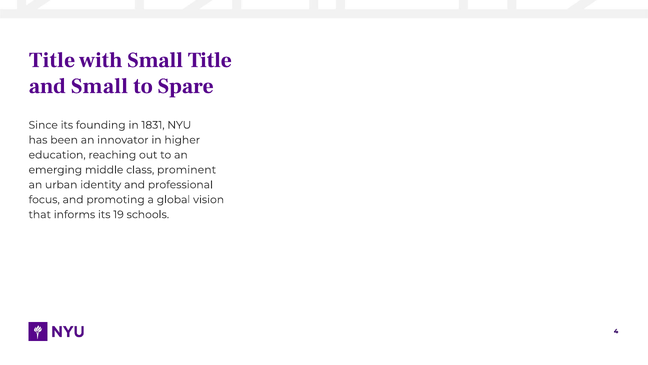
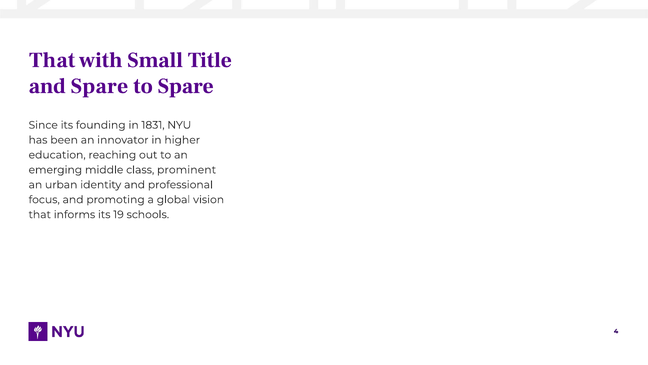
Title at (52, 60): Title -> That
and Small: Small -> Spare
